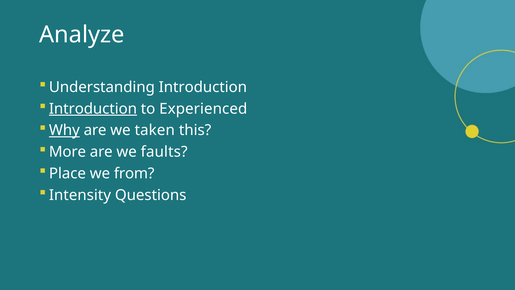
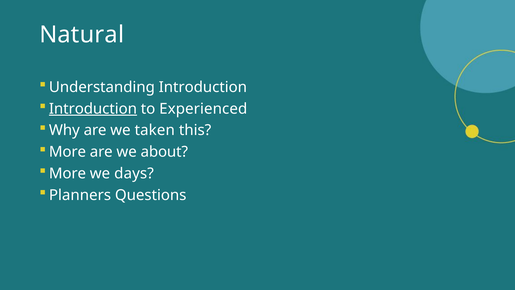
Analyze: Analyze -> Natural
Why underline: present -> none
faults: faults -> about
Place at (67, 173): Place -> More
from: from -> days
Intensity: Intensity -> Planners
